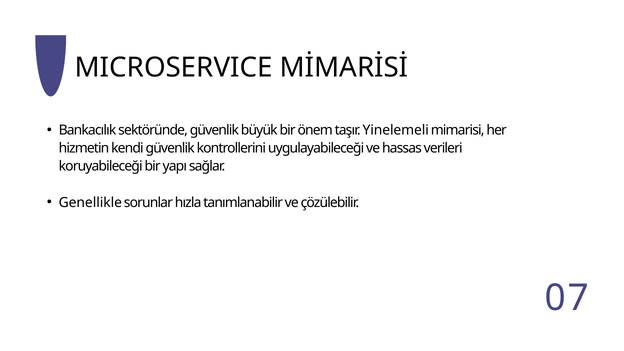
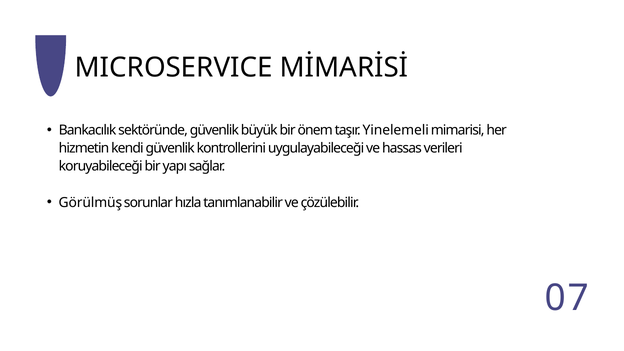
Genellikle: Genellikle -> Görülmüş
